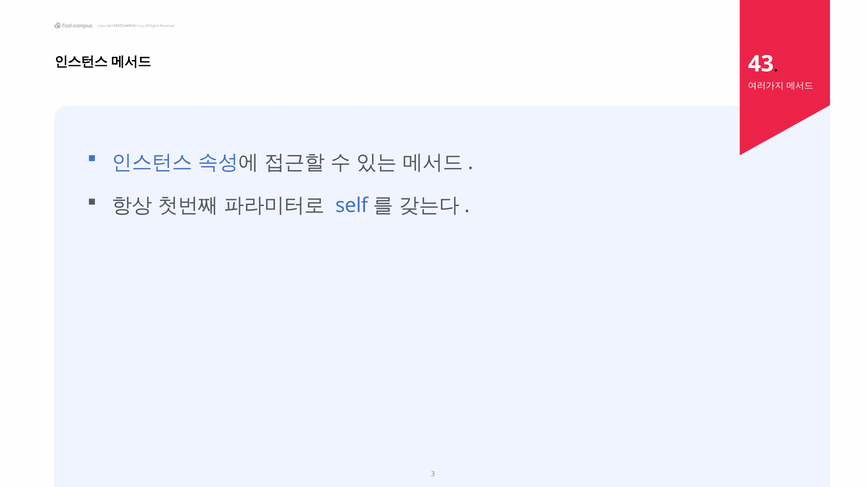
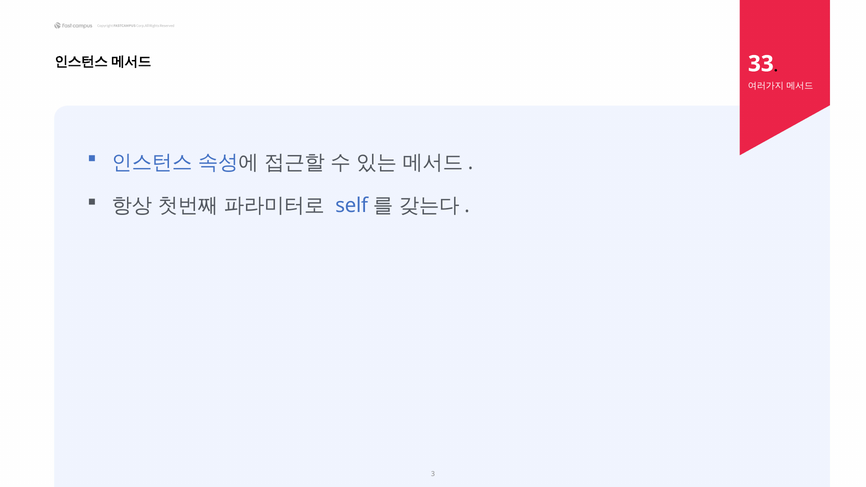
43: 43 -> 33
